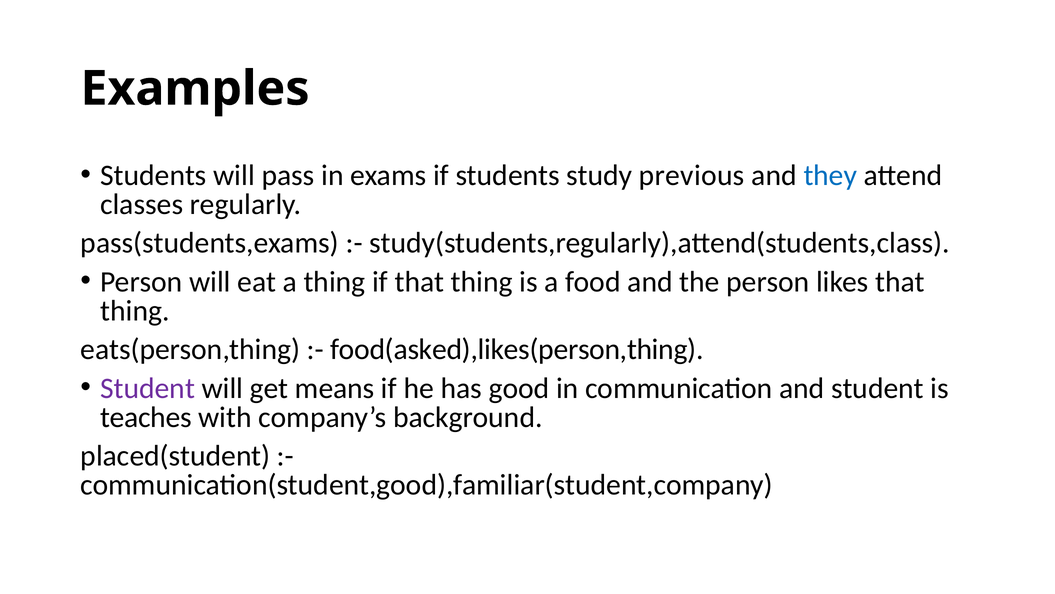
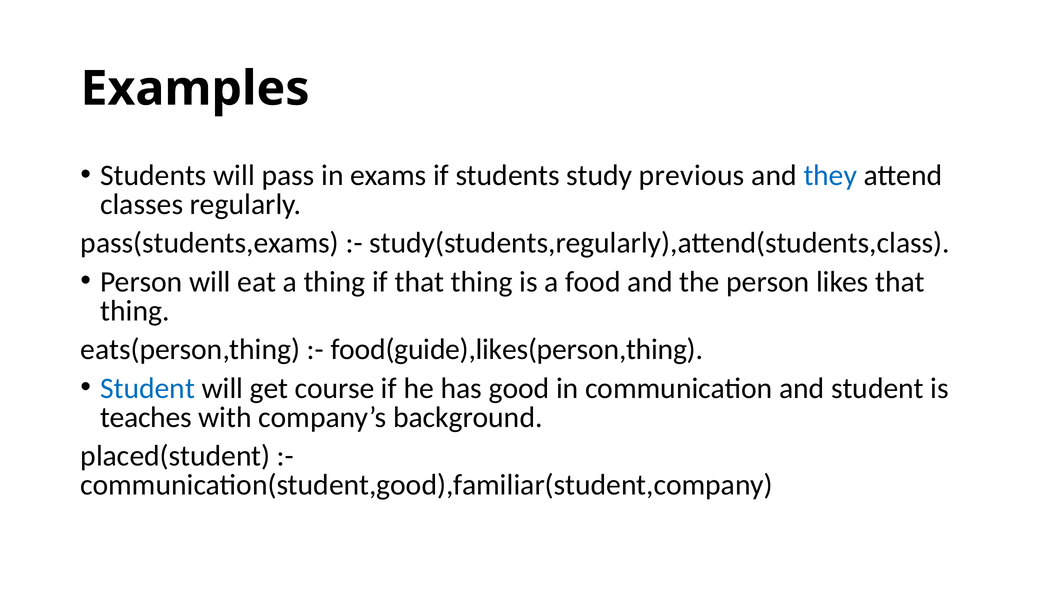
food(asked),likes(person,thing: food(asked),likes(person,thing -> food(guide),likes(person,thing
Student at (148, 388) colour: purple -> blue
means: means -> course
